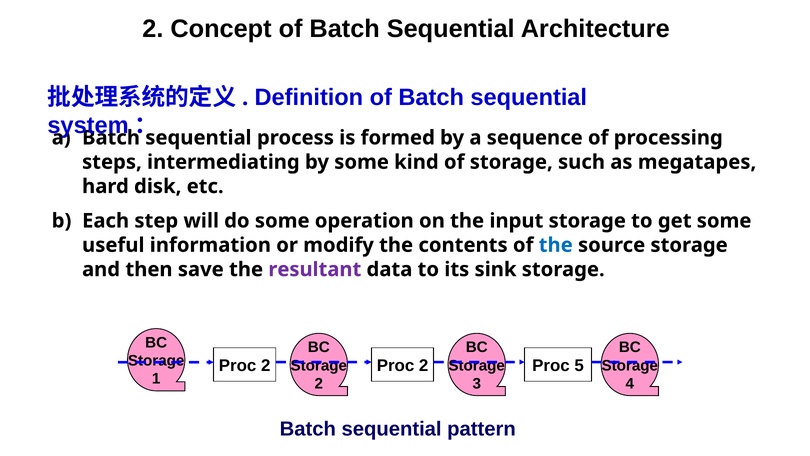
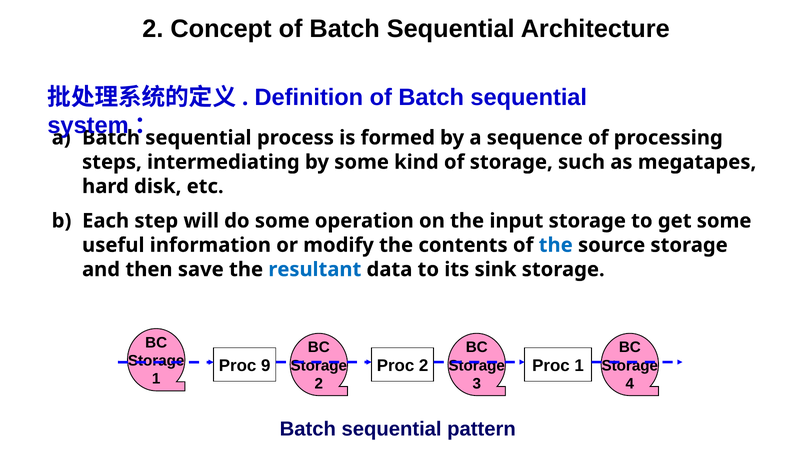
resultant colour: purple -> blue
2 at (266, 365): 2 -> 9
Proc 5: 5 -> 1
